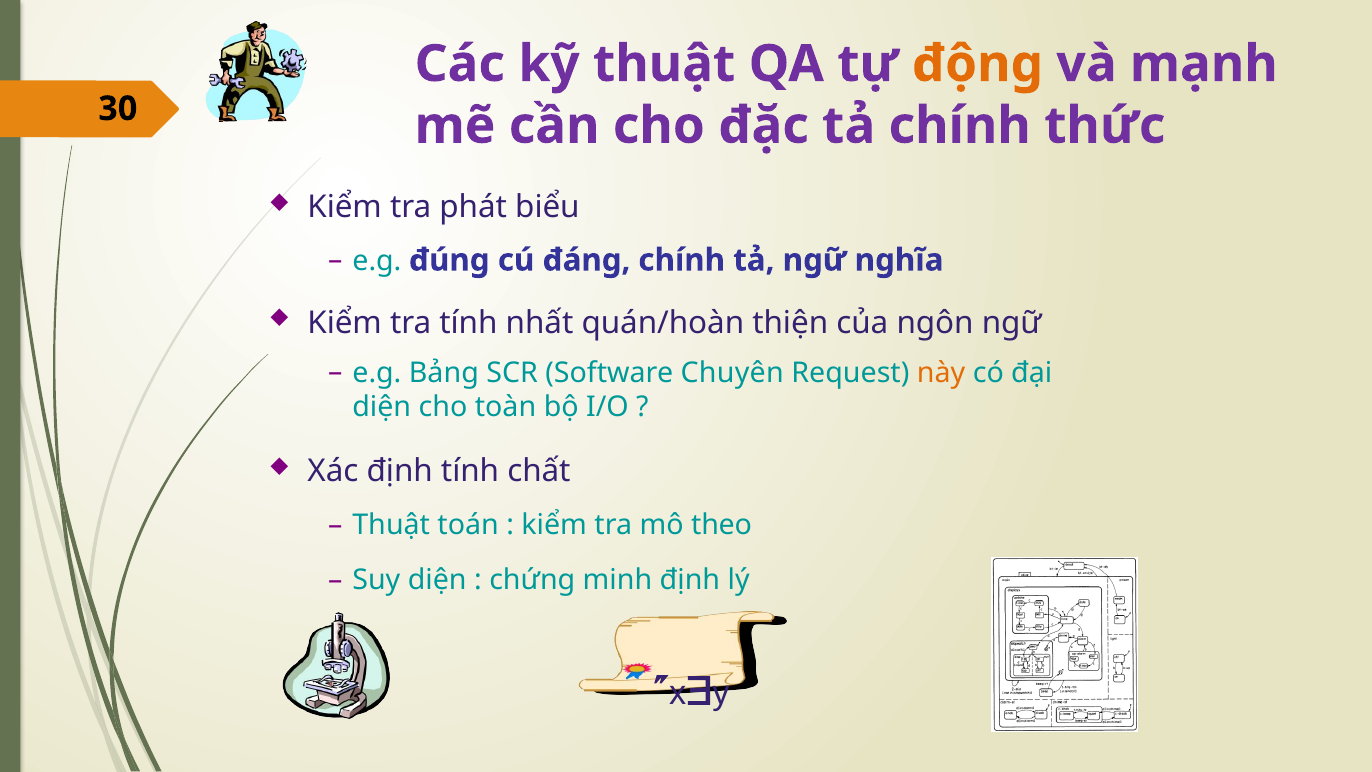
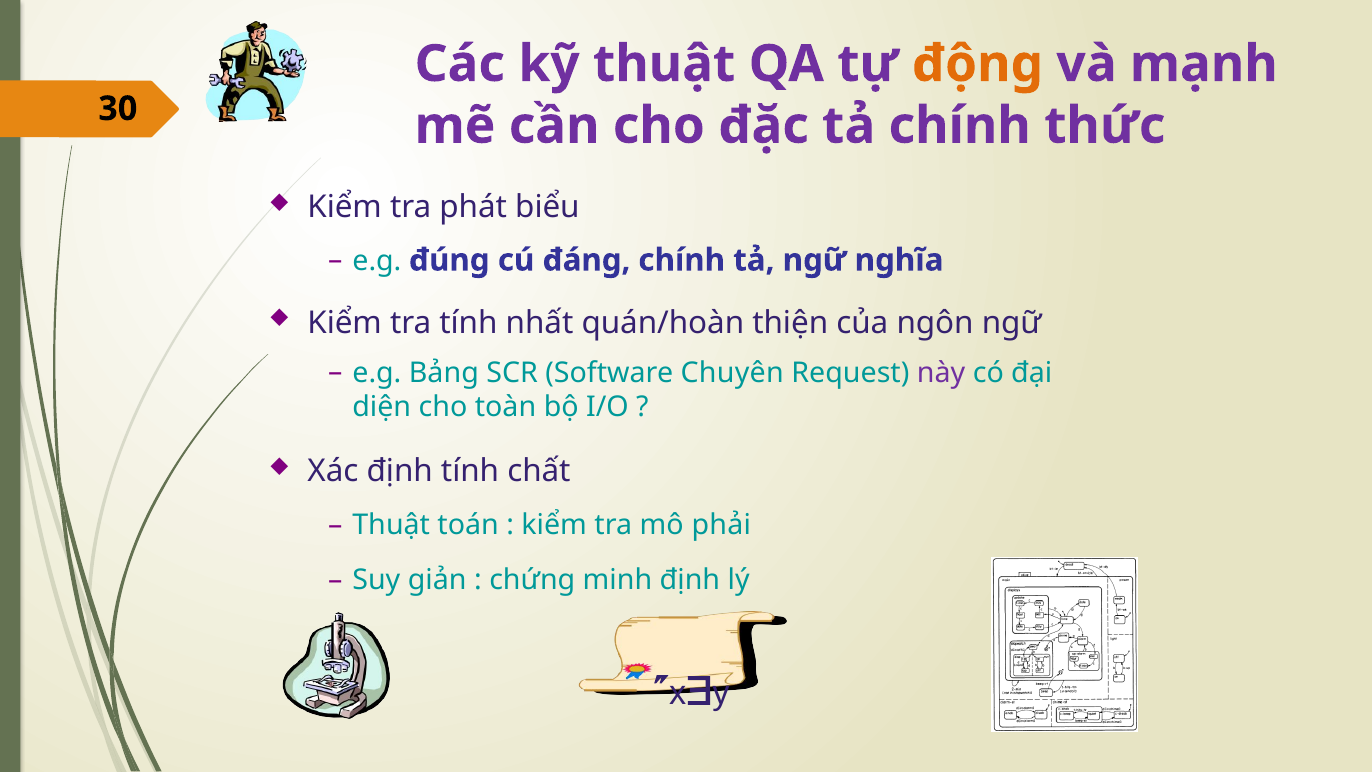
này colour: orange -> purple
theo: theo -> phải
Suy diện: diện -> giản
